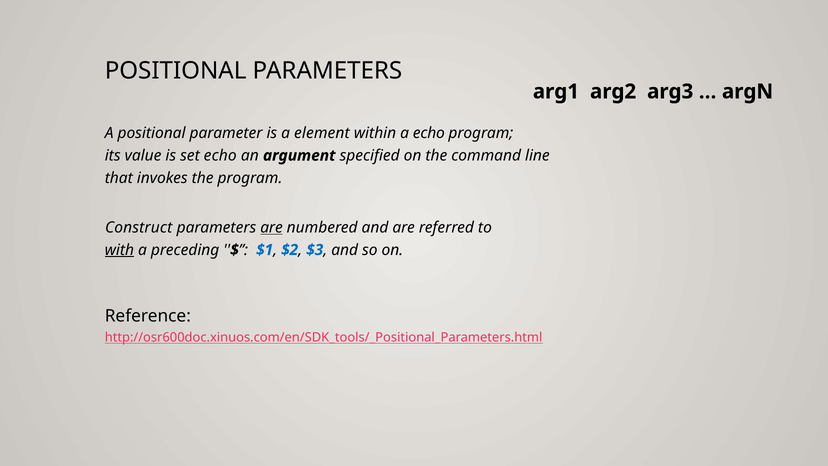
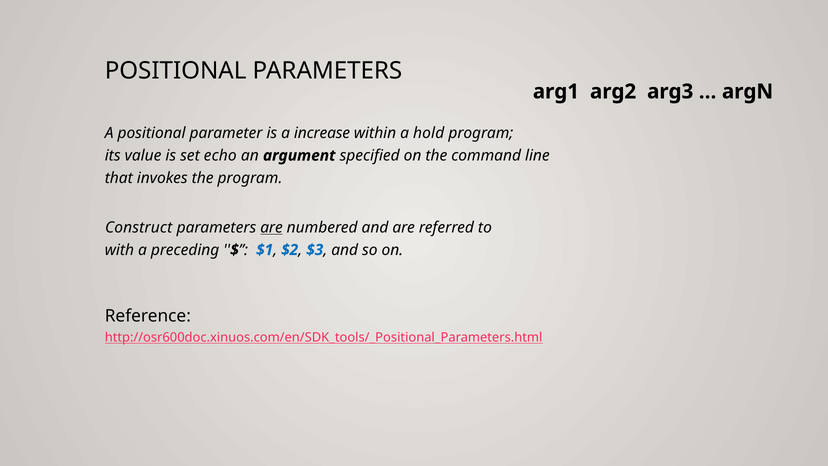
element: element -> increase
a echo: echo -> hold
with underline: present -> none
